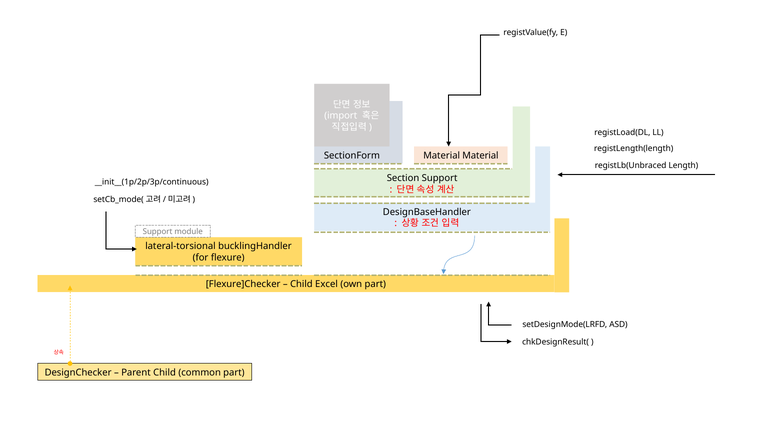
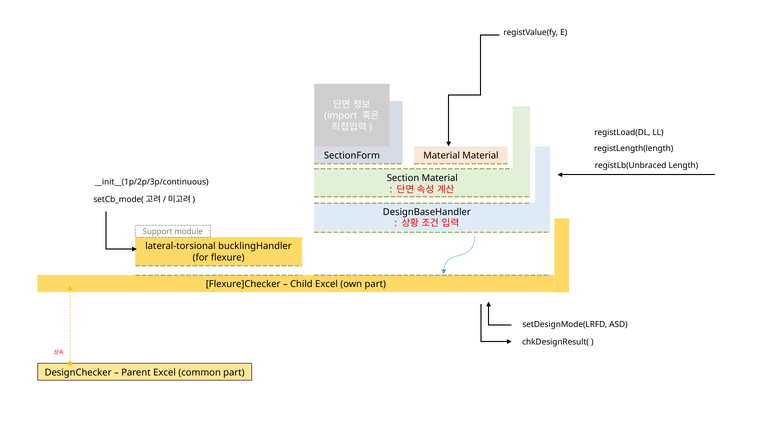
Section Support: Support -> Material
Parent Child: Child -> Excel
